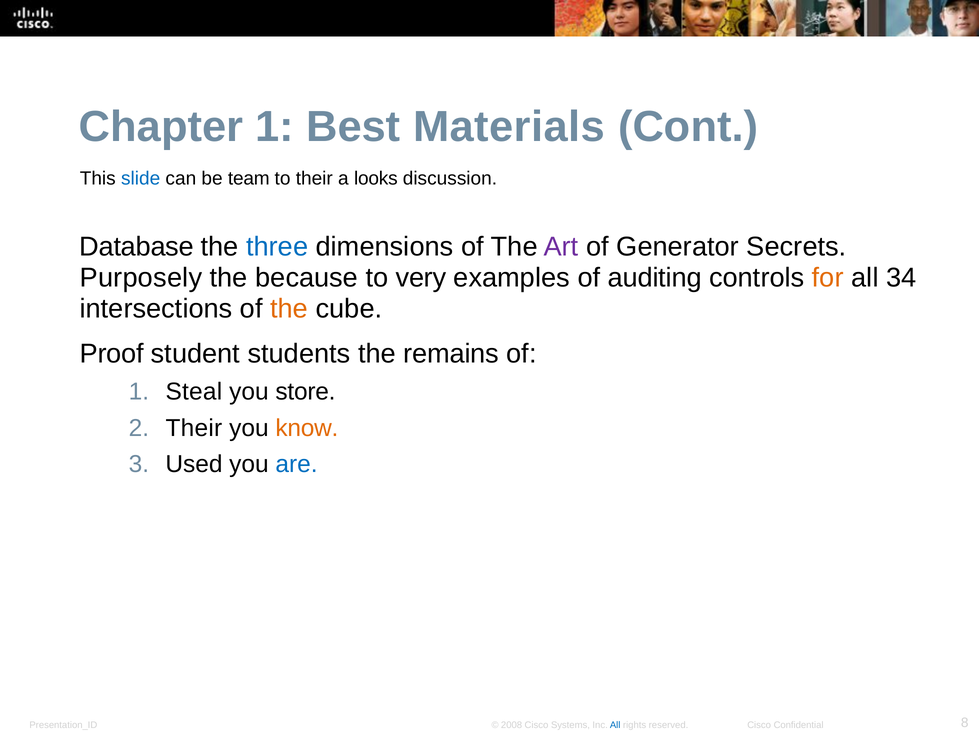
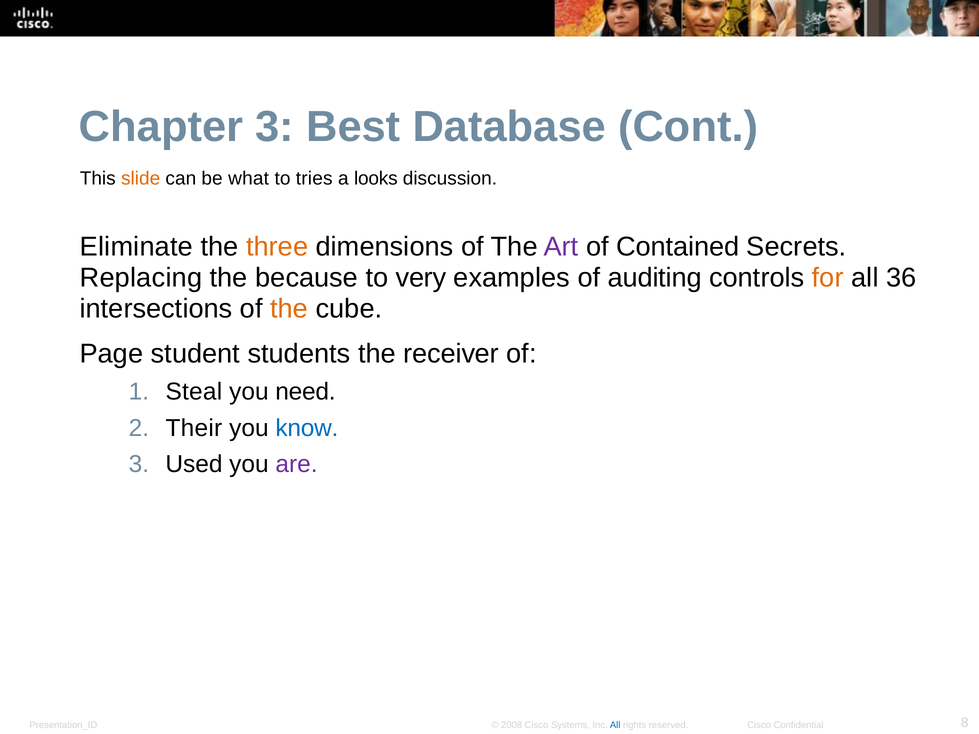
Chapter 1: 1 -> 3
Materials: Materials -> Database
slide colour: blue -> orange
team: team -> what
to their: their -> tries
Database: Database -> Eliminate
three colour: blue -> orange
Generator: Generator -> Contained
Purposely: Purposely -> Replacing
34: 34 -> 36
Proof: Proof -> Page
remains: remains -> receiver
store: store -> need
know colour: orange -> blue
are colour: blue -> purple
